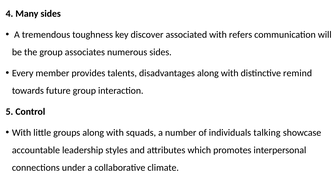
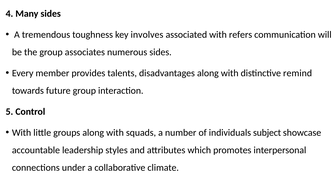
discover: discover -> involves
talking: talking -> subject
